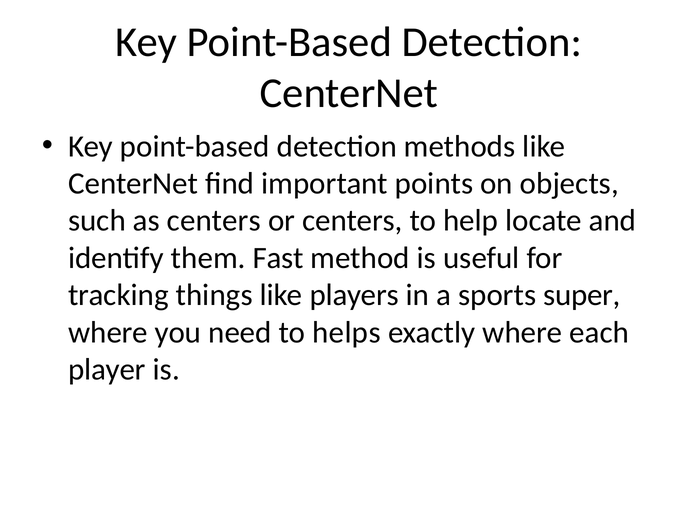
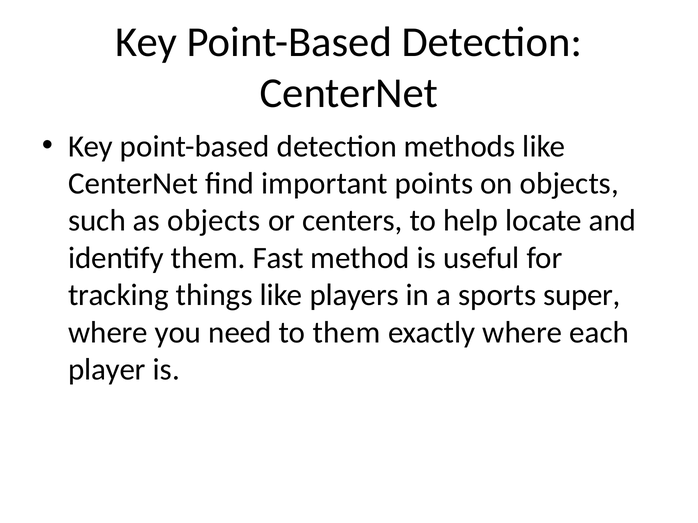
as centers: centers -> objects
to helps: helps -> them
